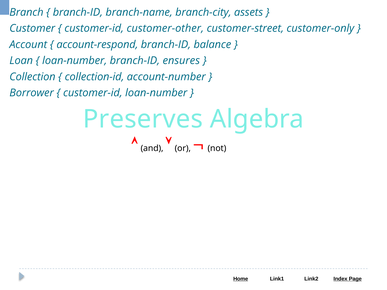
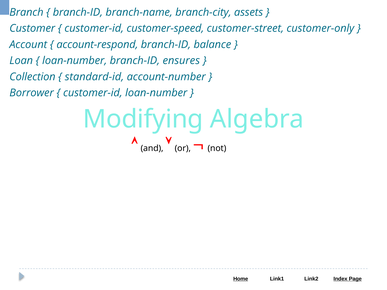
customer-other: customer-other -> customer-speed
collection-id: collection-id -> standard-id
Preserves: Preserves -> Modifying
